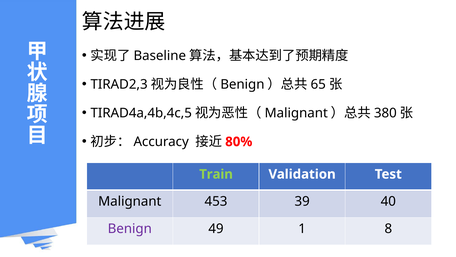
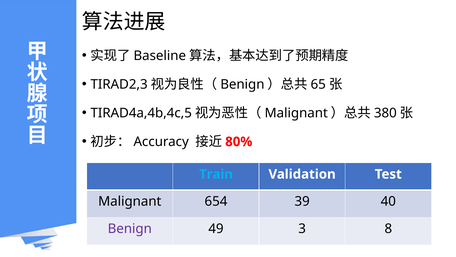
Train colour: light green -> light blue
453: 453 -> 654
1: 1 -> 3
